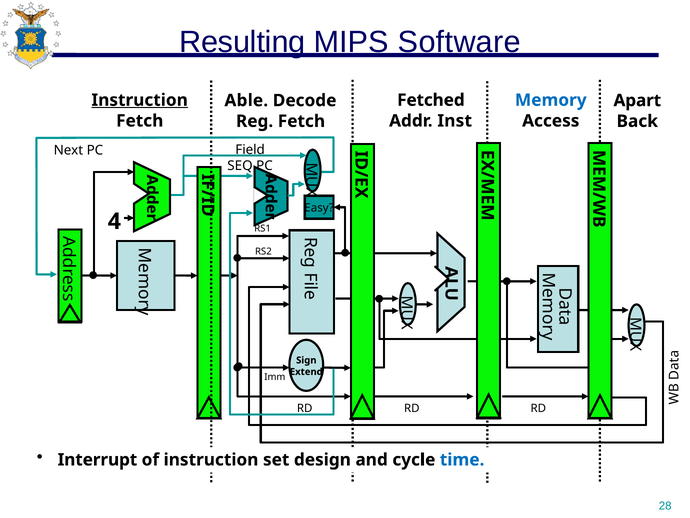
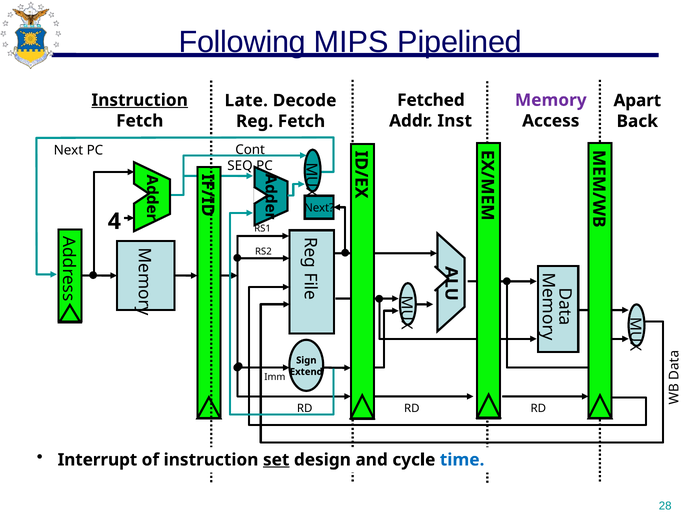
Resulting: Resulting -> Following
Software: Software -> Pipelined
Memory colour: blue -> purple
Able: Able -> Late
Field: Field -> Cont
Easy at (319, 208): Easy -> Next
set underline: none -> present
